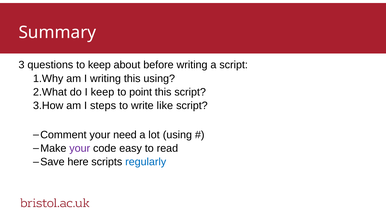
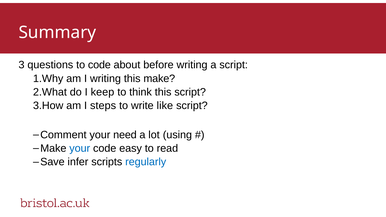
to keep: keep -> code
this using: using -> make
point: point -> think
your at (80, 148) colour: purple -> blue
here: here -> infer
